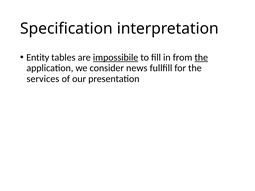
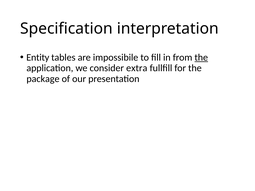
impossibile underline: present -> none
news: news -> extra
services: services -> package
